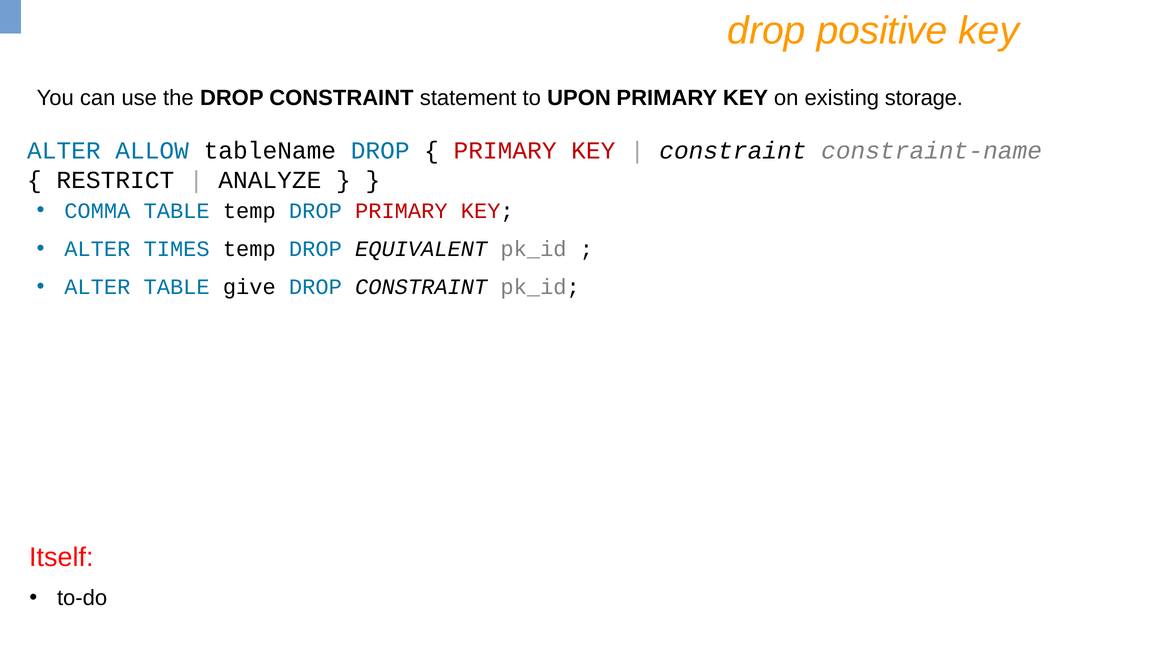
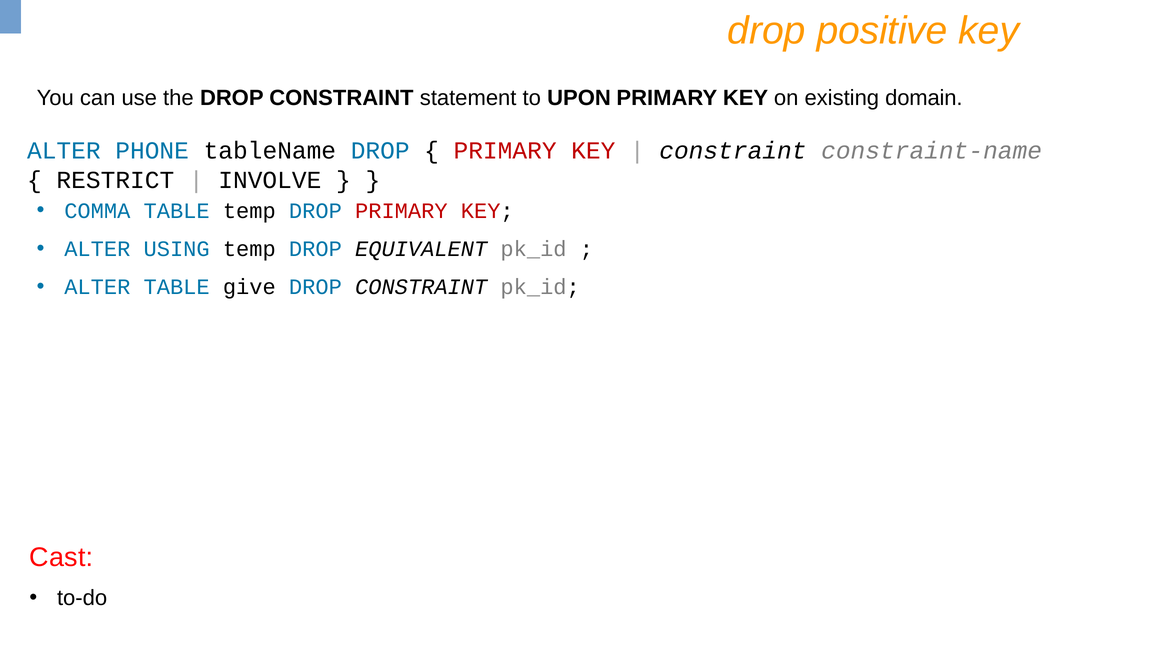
storage: storage -> domain
ALLOW: ALLOW -> PHONE
ANALYZE: ANALYZE -> INVOLVE
TIMES: TIMES -> USING
Itself: Itself -> Cast
